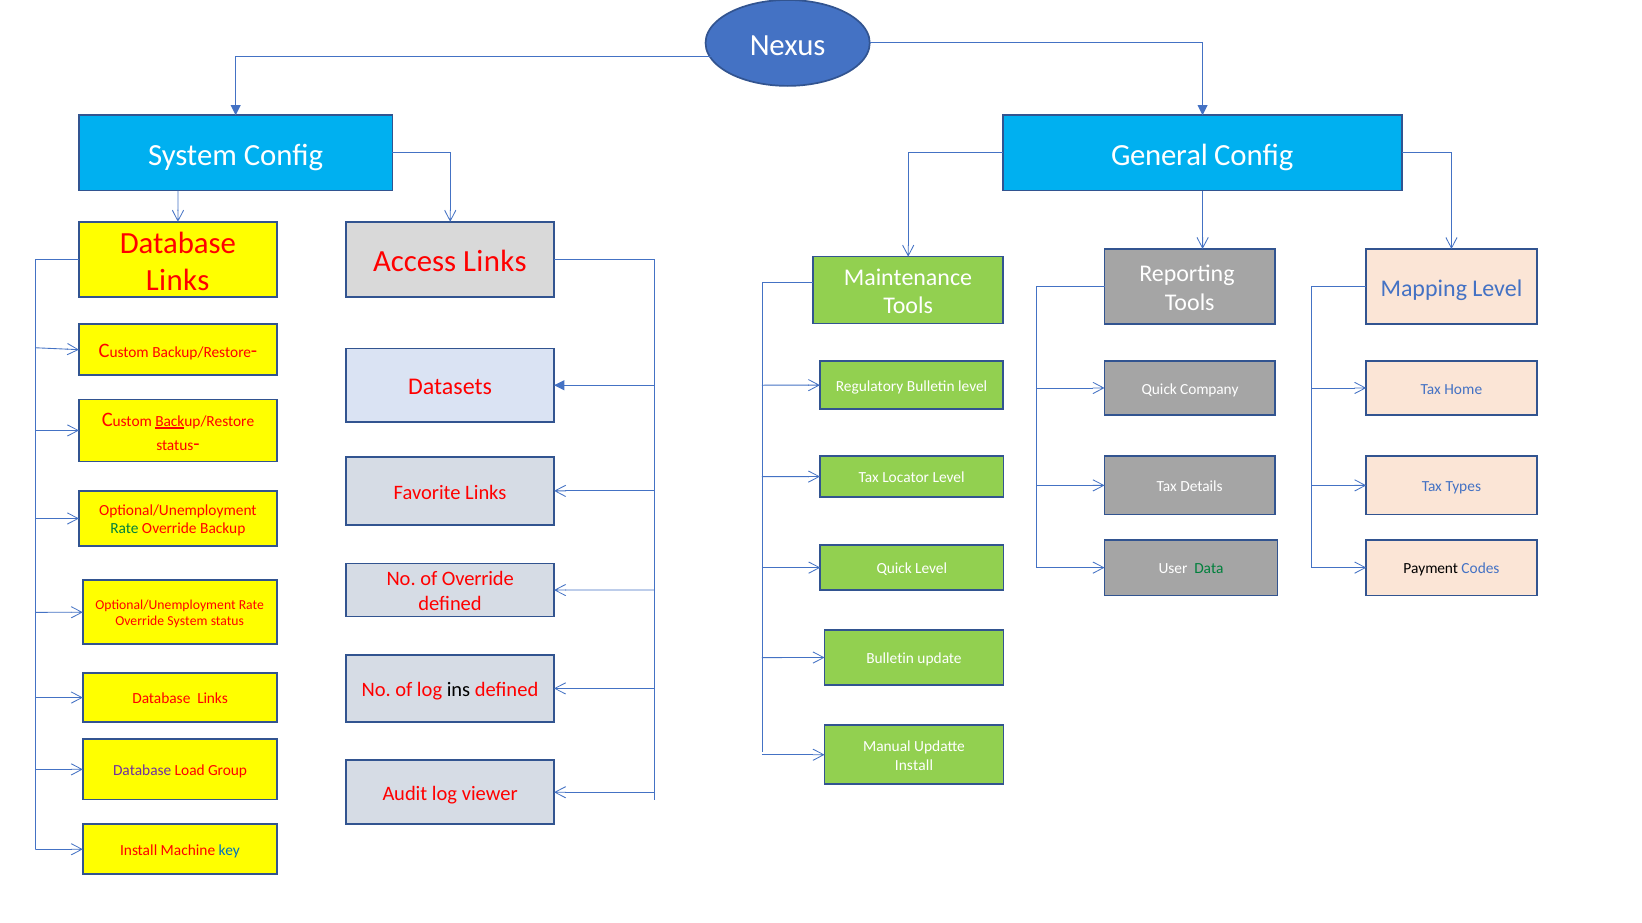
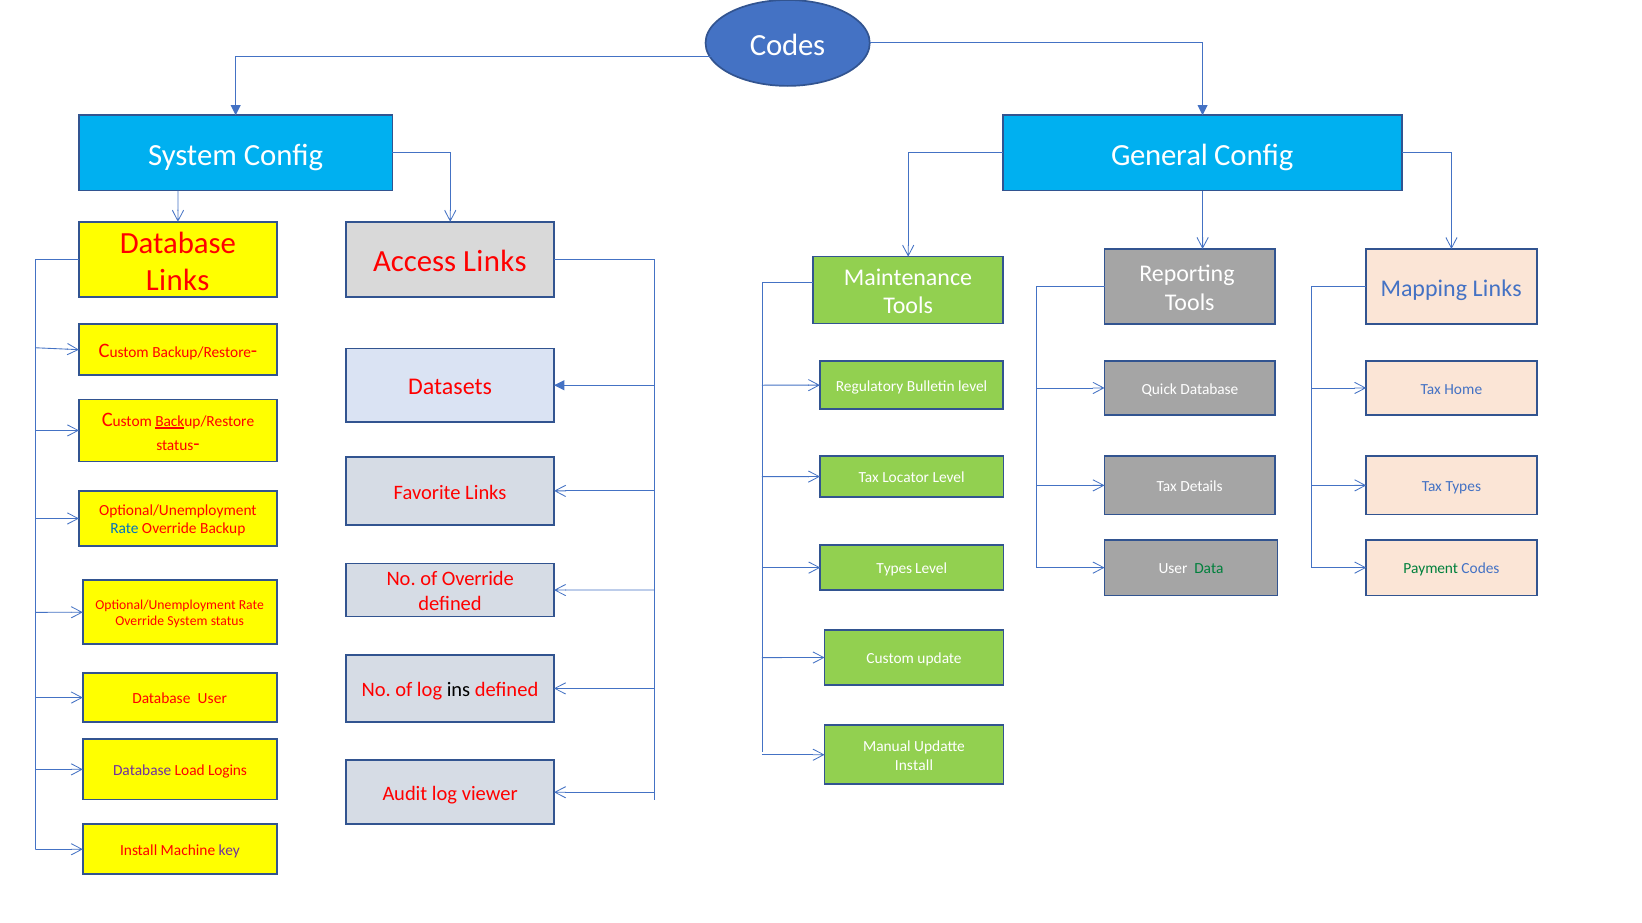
Nexus at (788, 45): Nexus -> Codes
Mapping Level: Level -> Links
Quick Company: Company -> Database
Rate at (124, 529) colour: green -> blue
Quick at (894, 569): Quick -> Types
Payment colour: black -> green
Bulletin at (890, 659): Bulletin -> Custom
Links at (213, 699): Links -> User
Group: Group -> Logins
key colour: blue -> purple
